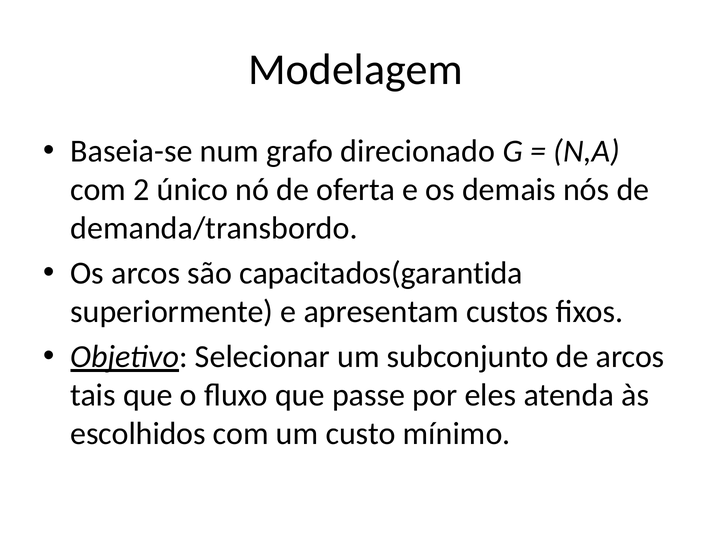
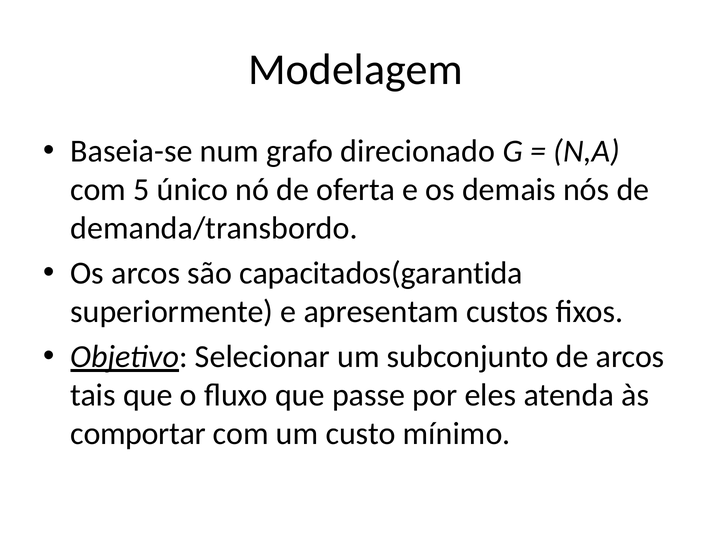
2: 2 -> 5
escolhidos: escolhidos -> comportar
